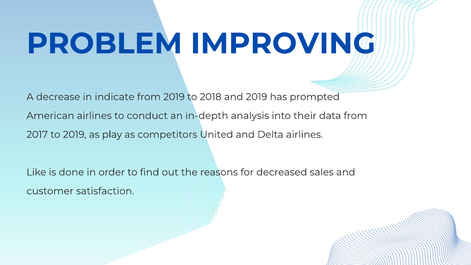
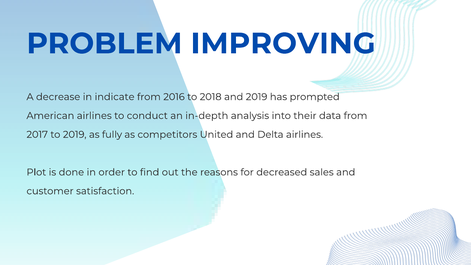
from 2019: 2019 -> 2016
play: play -> fully
Like: Like -> Plot
